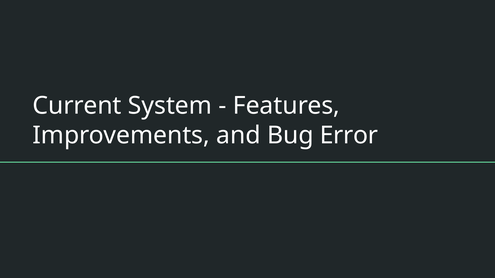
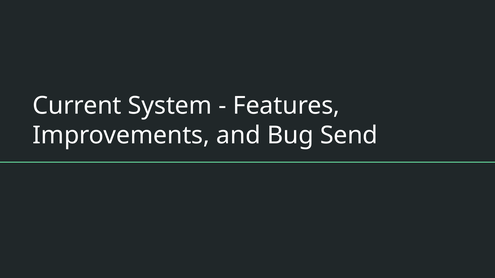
Error: Error -> Send
